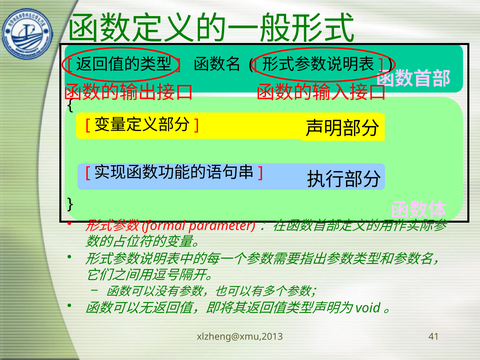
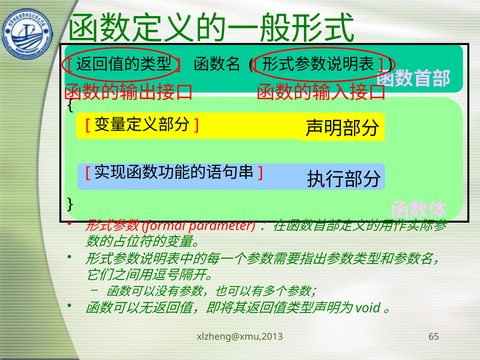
41: 41 -> 65
